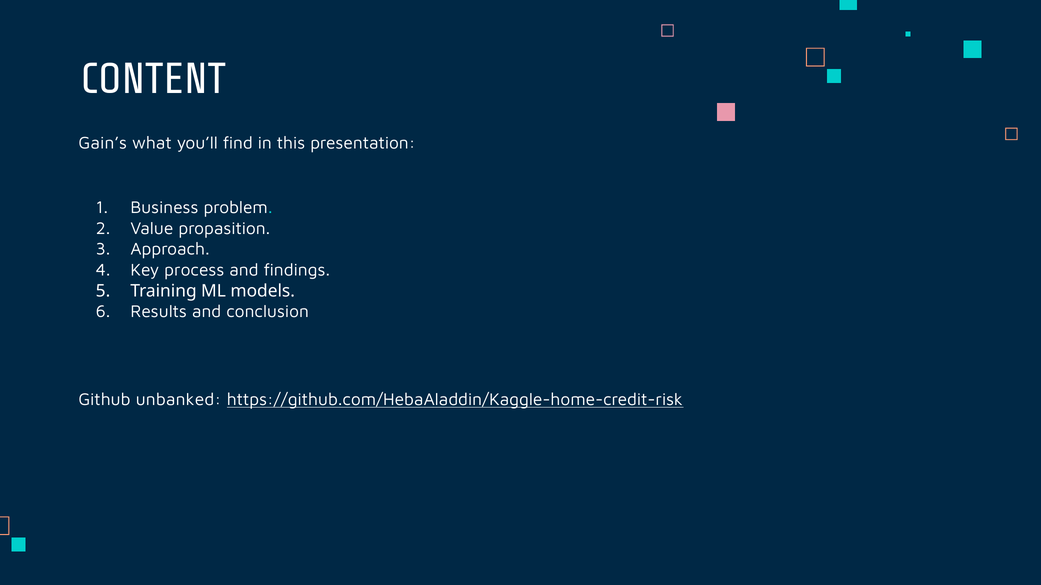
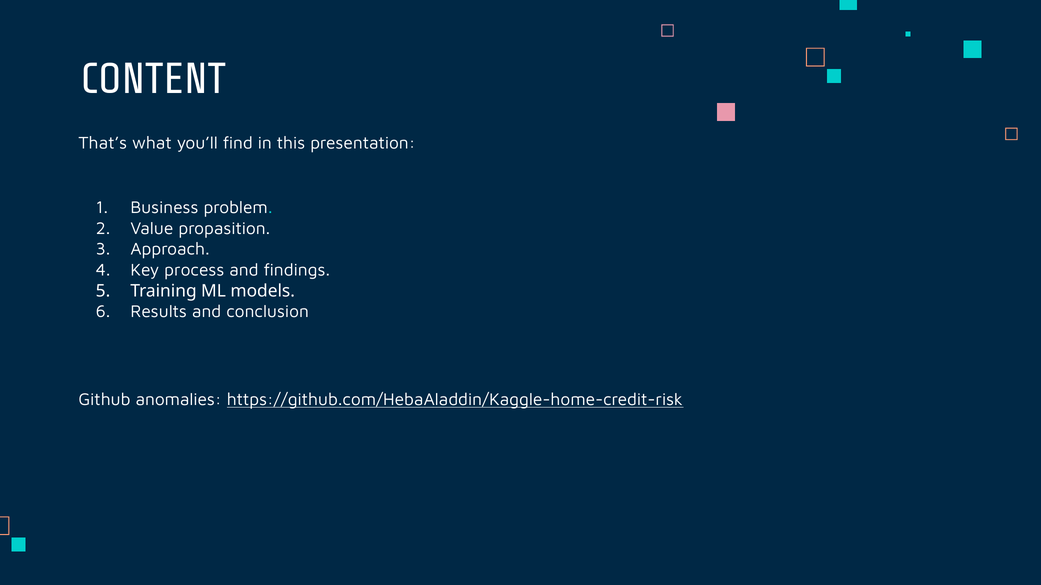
Gain’s: Gain’s -> That’s
unbanked: unbanked -> anomalies
